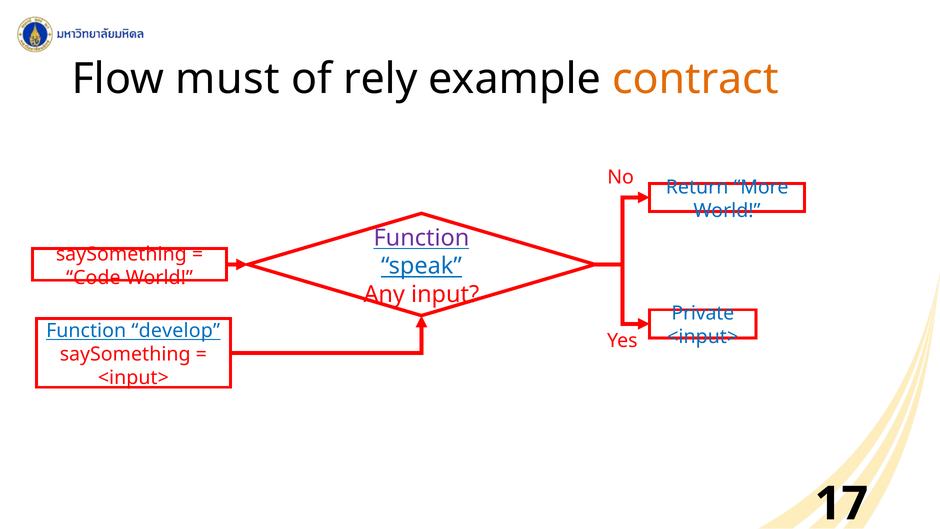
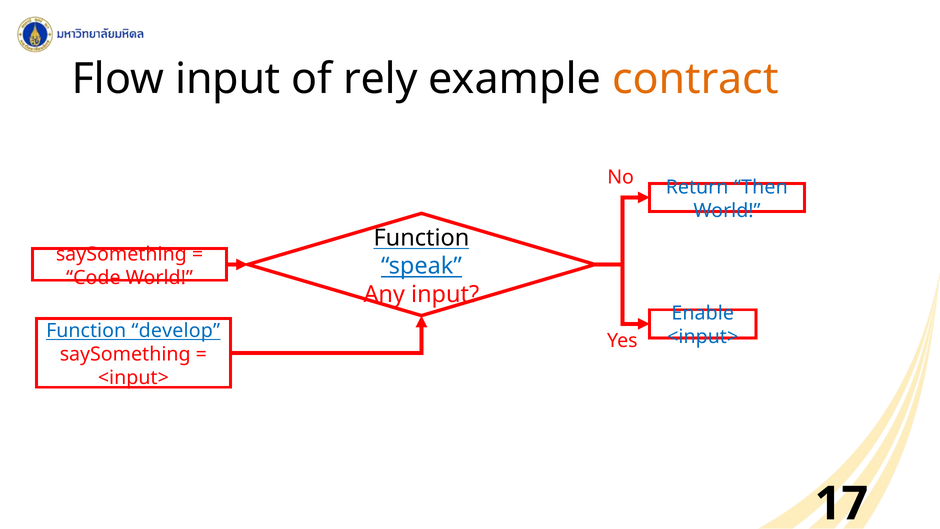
Flow must: must -> input
More: More -> Then
Function at (421, 238) colour: purple -> black
Private: Private -> Enable
